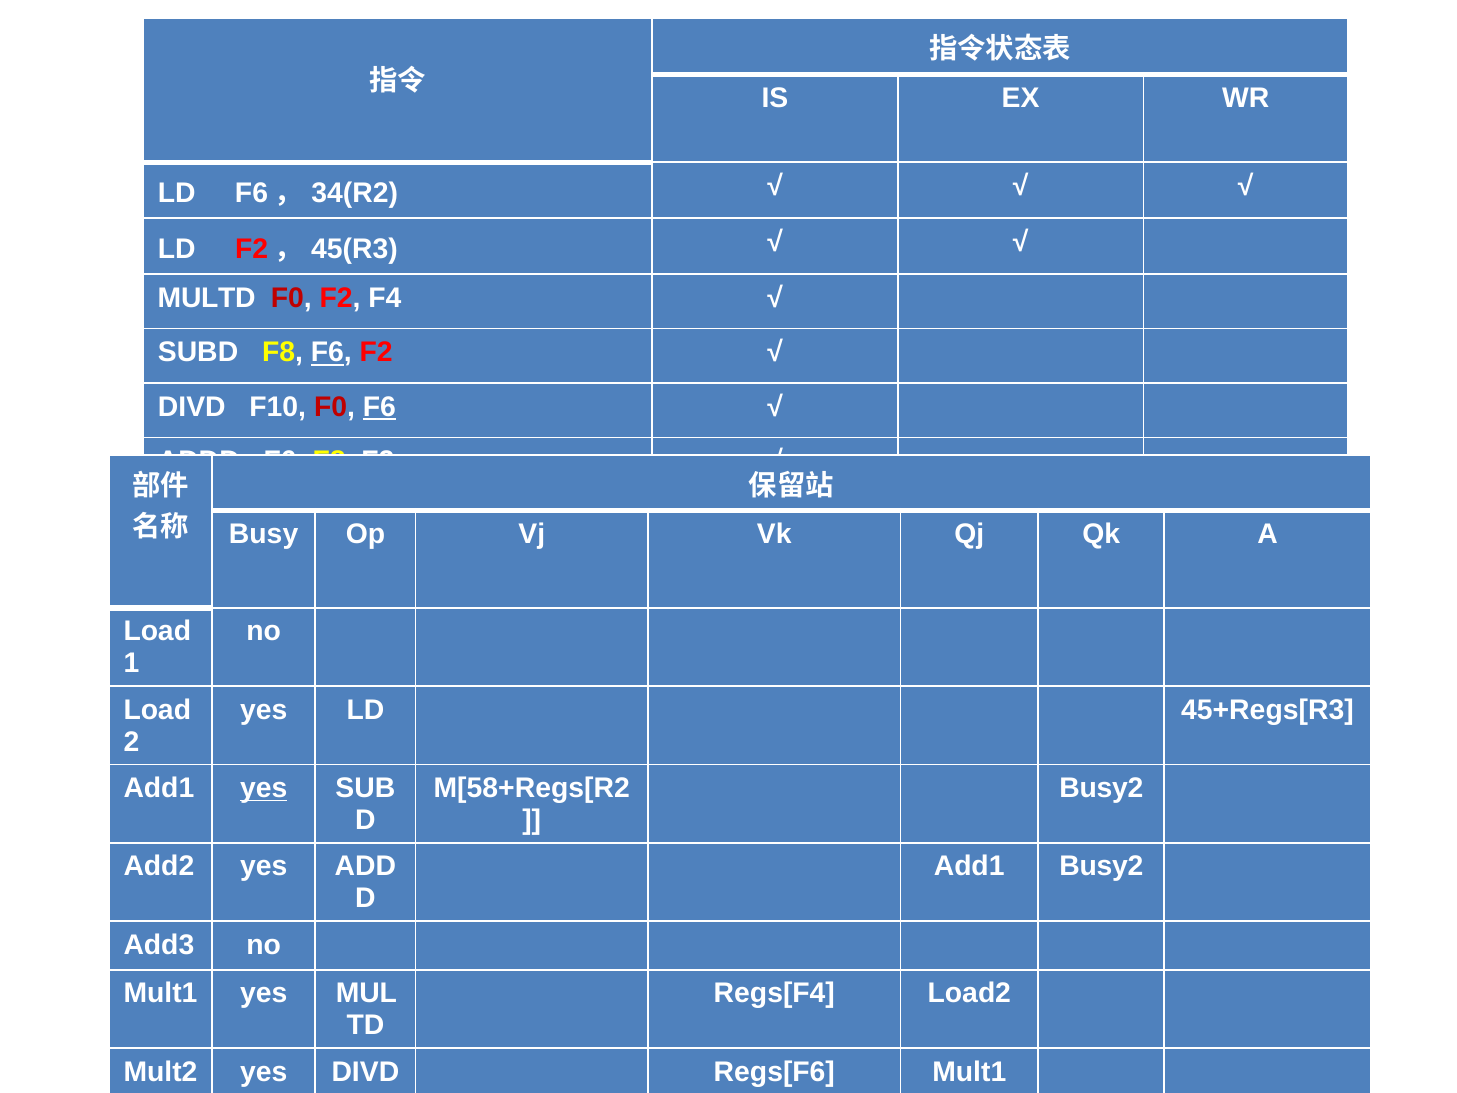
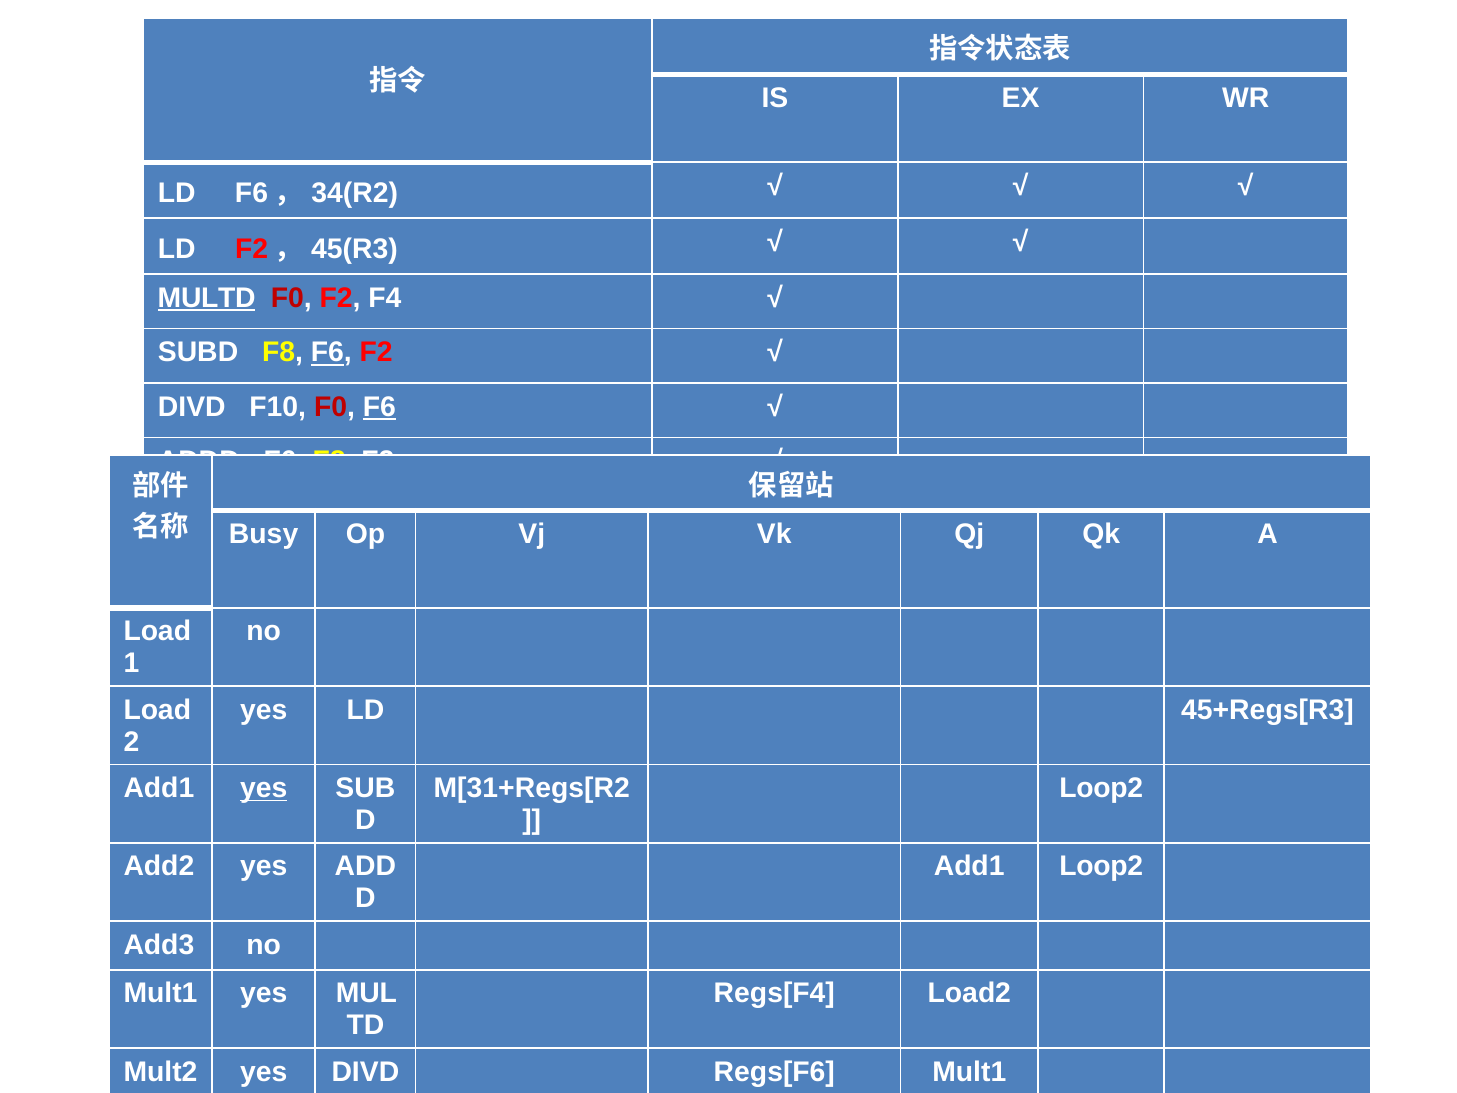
MULTD underline: none -> present
M[58+Regs[R2: M[58+Regs[R2 -> M[31+Regs[R2
Busy2 at (1101, 788): Busy2 -> Loop2
Add1 Busy2: Busy2 -> Loop2
